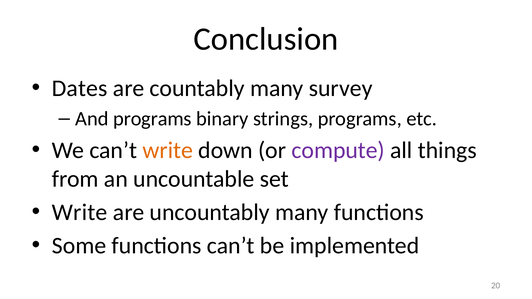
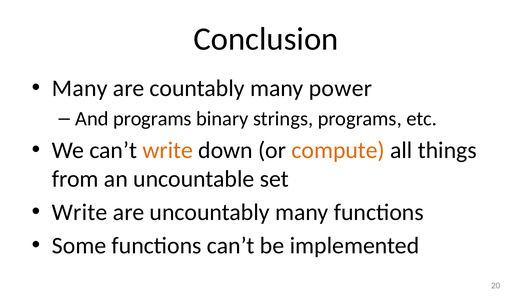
Dates at (80, 88): Dates -> Many
survey: survey -> power
compute colour: purple -> orange
